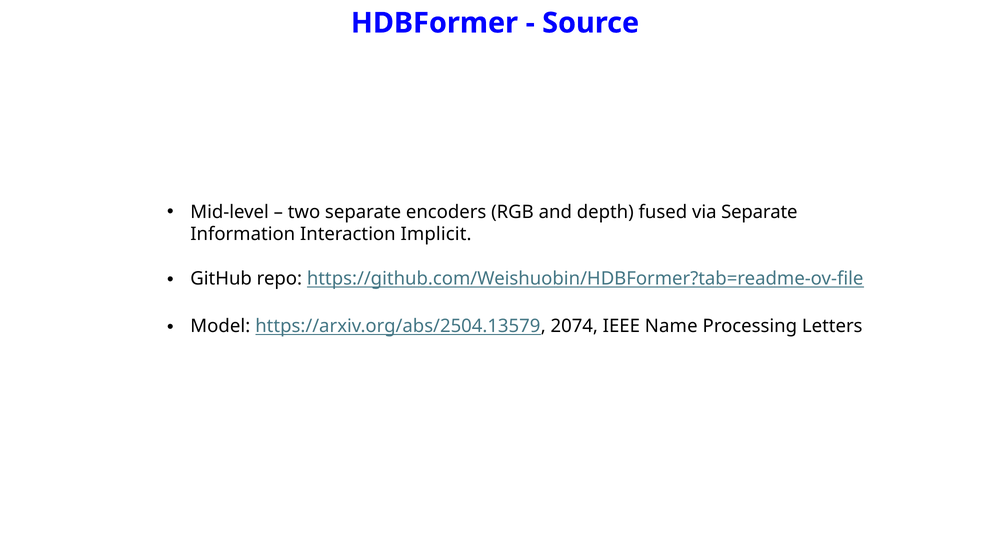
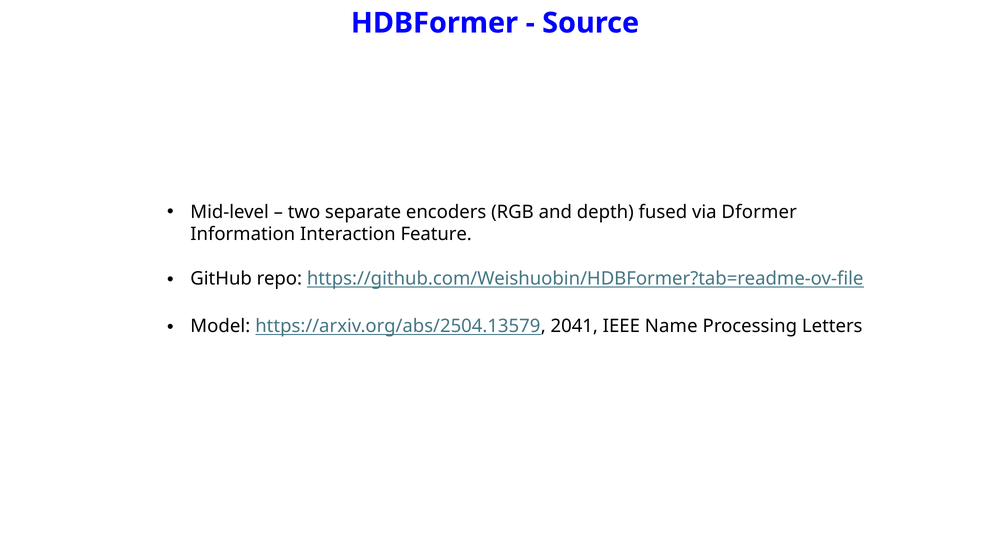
via Separate: Separate -> Dformer
Implicit: Implicit -> Feature
2074: 2074 -> 2041
